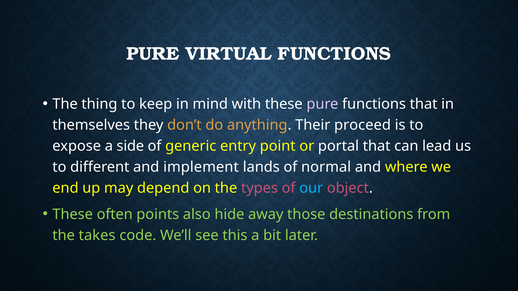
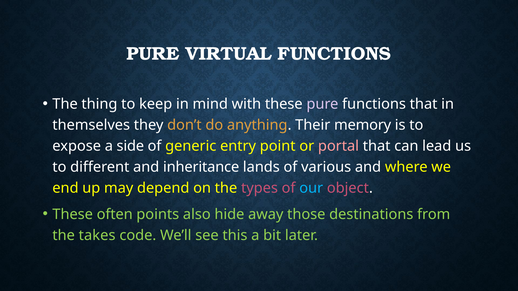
proceed: proceed -> memory
portal colour: white -> pink
implement: implement -> inheritance
normal: normal -> various
